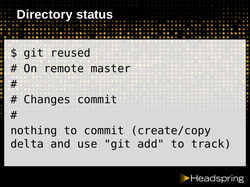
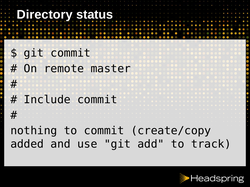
git reused: reused -> commit
Changes: Changes -> Include
delta: delta -> added
